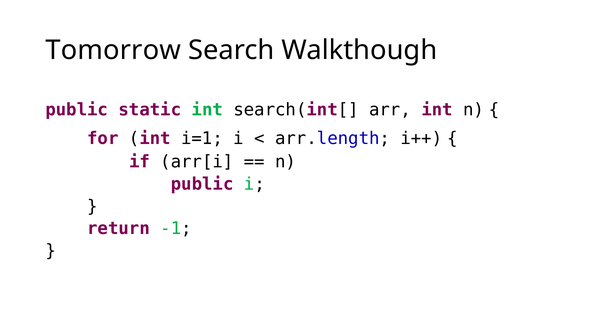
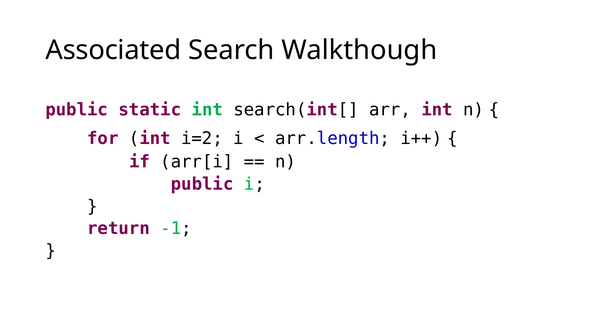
Tomorrow: Tomorrow -> Associated
i=1: i=1 -> i=2
